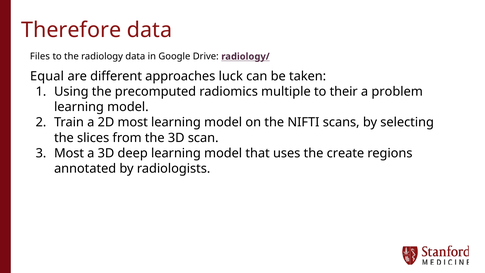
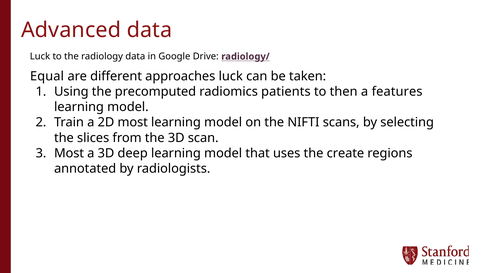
Therefore: Therefore -> Advanced
Files at (40, 56): Files -> Luck
multiple: multiple -> patients
their: their -> then
problem: problem -> features
